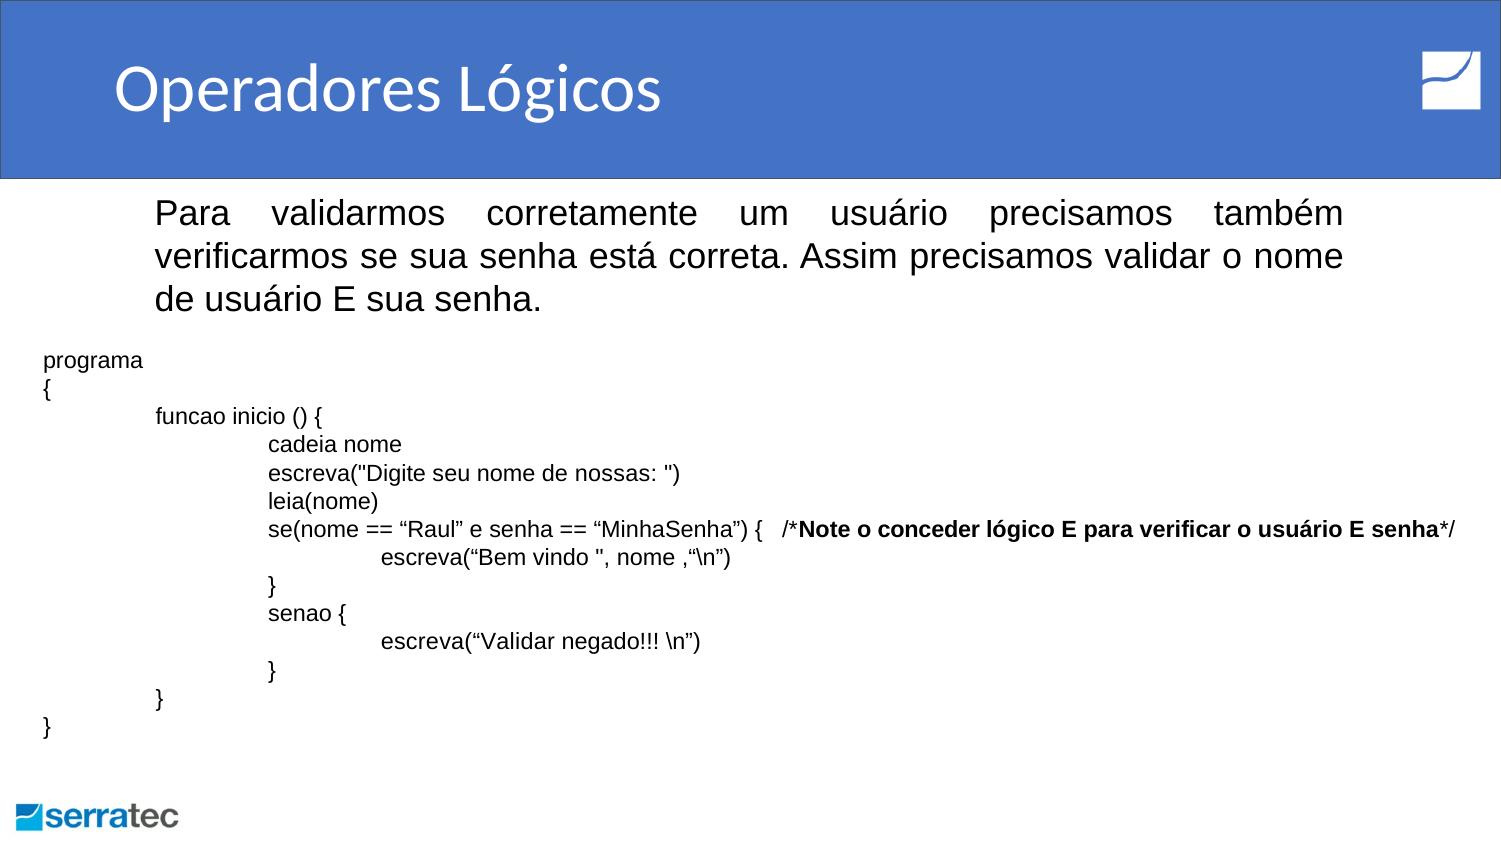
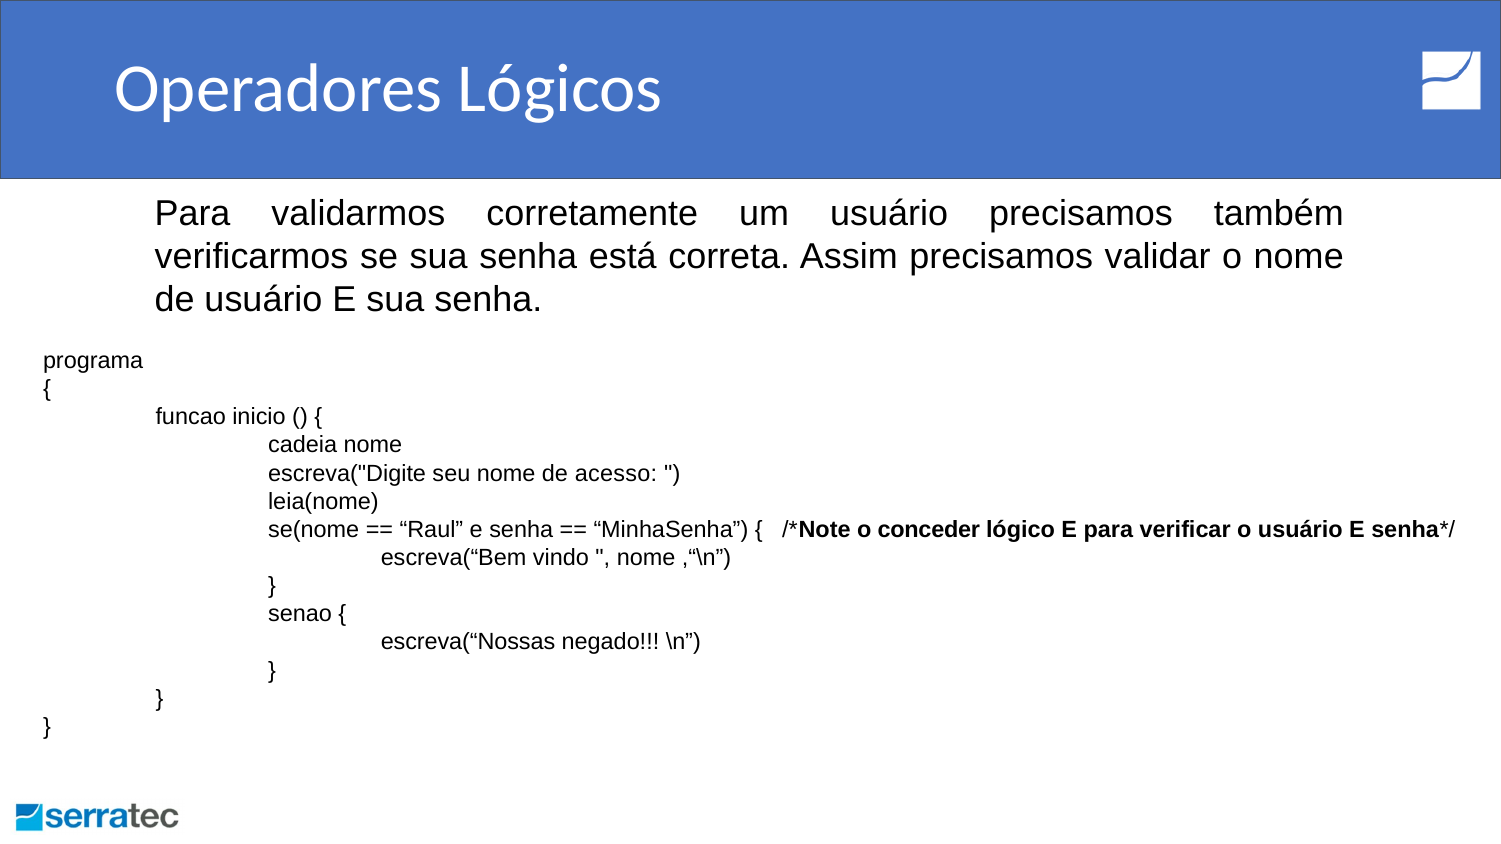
nossas: nossas -> acesso
escreva(“Validar: escreva(“Validar -> escreva(“Nossas
